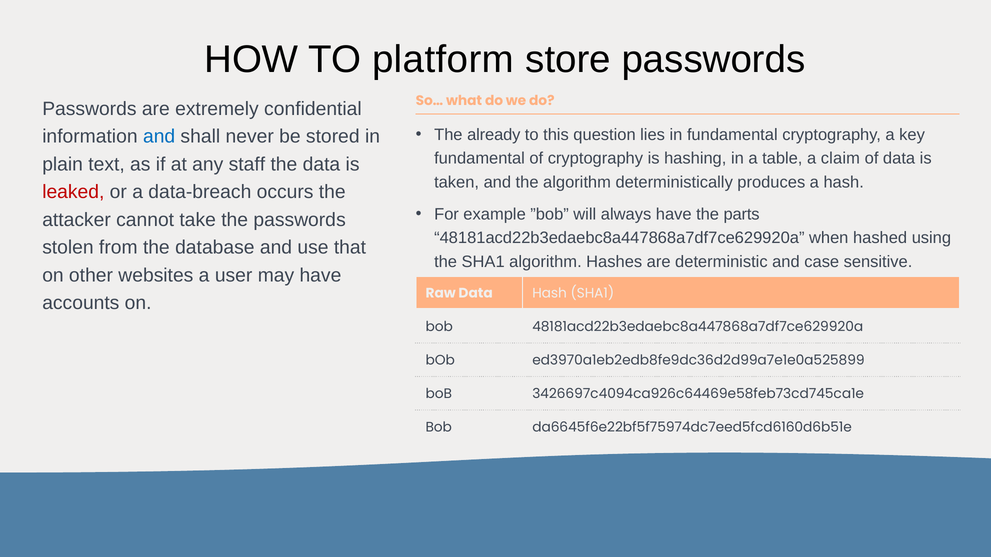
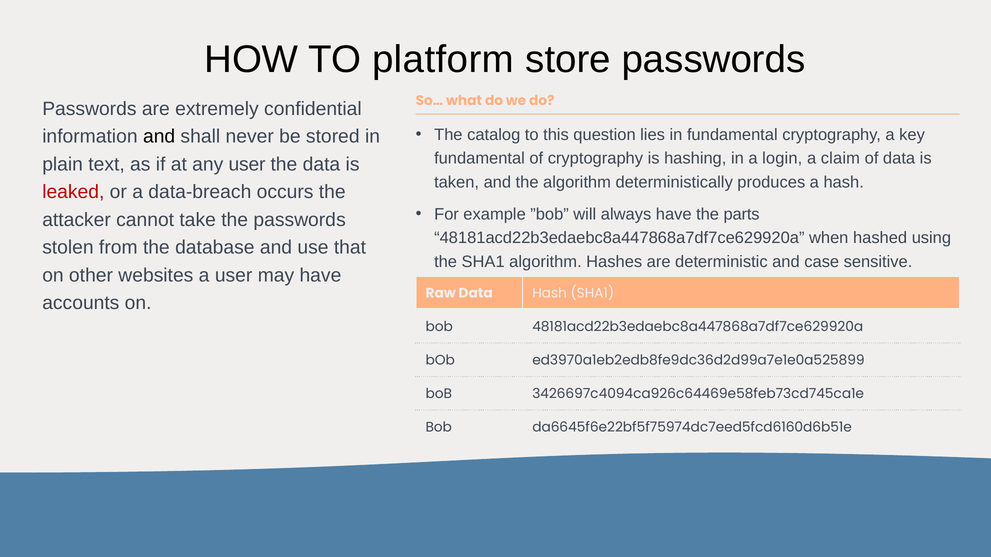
already: already -> catalog
and at (159, 137) colour: blue -> black
table: table -> login
any staff: staff -> user
